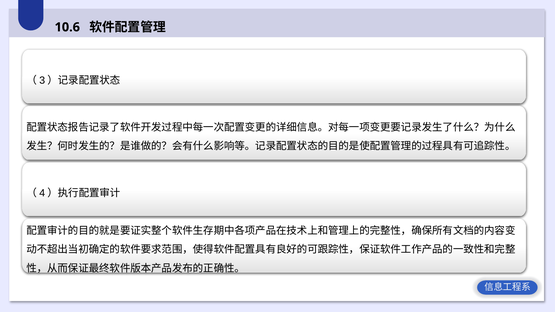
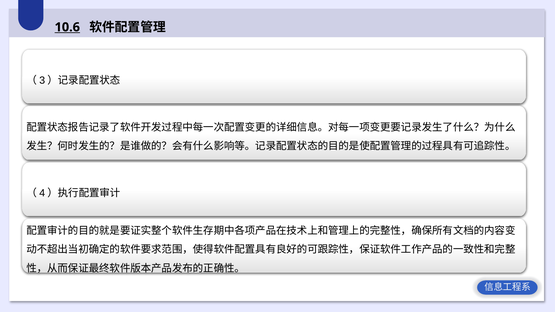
10.6 underline: none -> present
